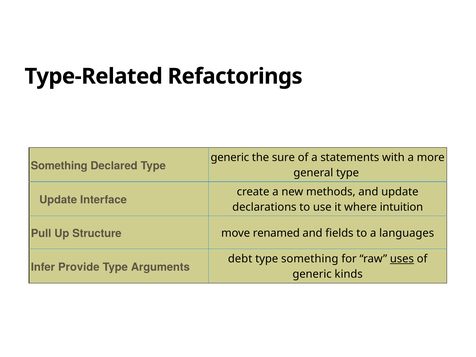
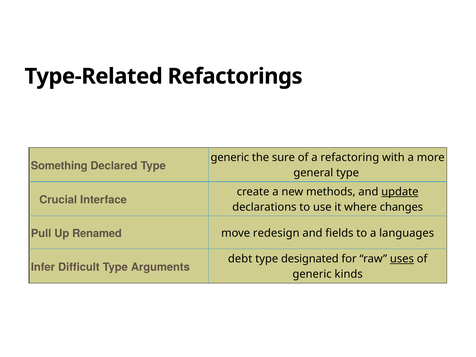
statements: statements -> refactoring
update at (400, 192) underline: none -> present
Update at (58, 200): Update -> Crucial
intuition: intuition -> changes
Structure: Structure -> Renamed
renamed: renamed -> redesign
type something: something -> designated
Provide: Provide -> Difficult
